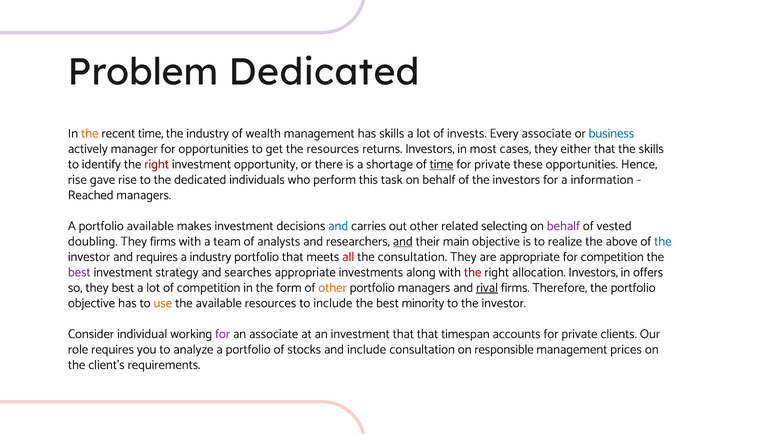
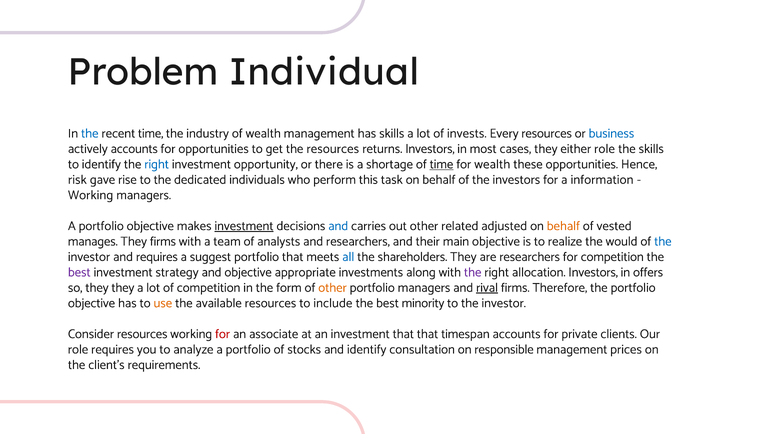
Problem Dedicated: Dedicated -> Individual
the at (90, 133) colour: orange -> blue
Every associate: associate -> resources
actively manager: manager -> accounts
either that: that -> role
right at (157, 164) colour: red -> blue
private at (492, 164): private -> wealth
rise at (77, 180): rise -> risk
Reached at (91, 195): Reached -> Working
A portfolio available: available -> objective
investment at (244, 226) underline: none -> present
selecting: selecting -> adjusted
behalf at (563, 226) colour: purple -> orange
doubling: doubling -> manages
and at (403, 241) underline: present -> none
above: above -> would
a industry: industry -> suggest
all colour: red -> blue
the consultation: consultation -> shareholders
are appropriate: appropriate -> researchers
and searches: searches -> objective
the at (473, 272) colour: red -> purple
they best: best -> they
Consider individual: individual -> resources
for at (223, 334) colour: purple -> red
and include: include -> identify
